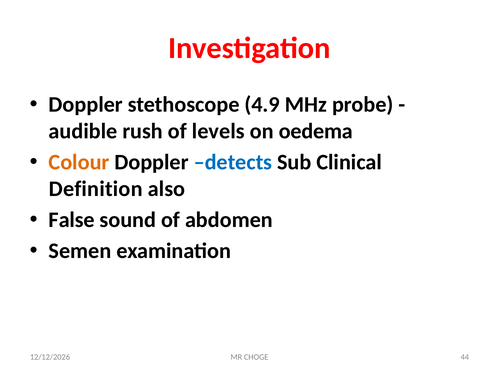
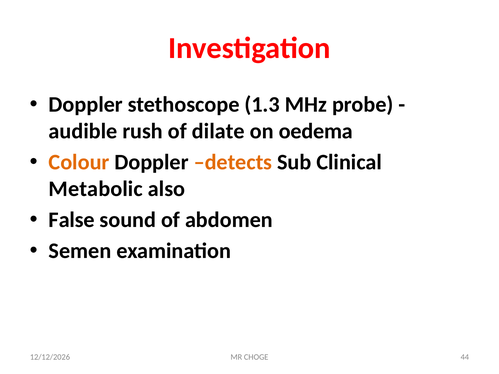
4.9: 4.9 -> 1.3
levels: levels -> dilate
detects colour: blue -> orange
Definition: Definition -> Metabolic
